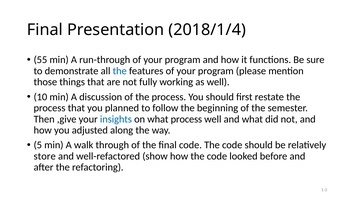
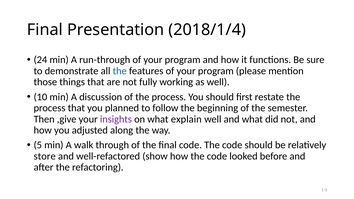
55: 55 -> 24
insights colour: blue -> purple
what process: process -> explain
